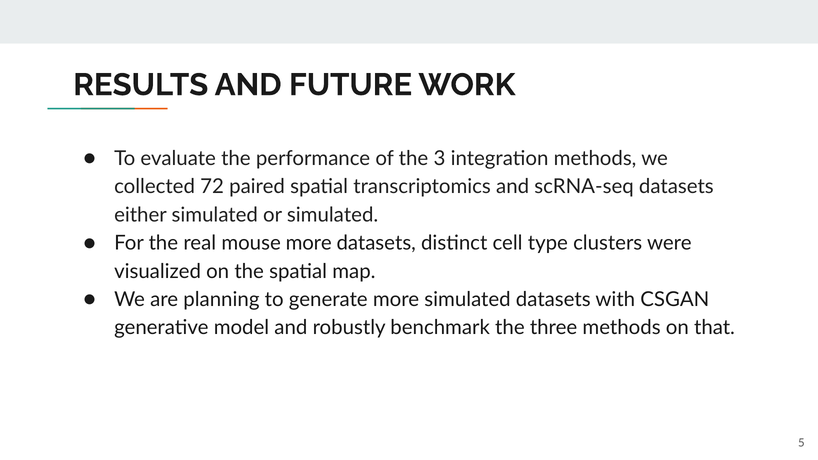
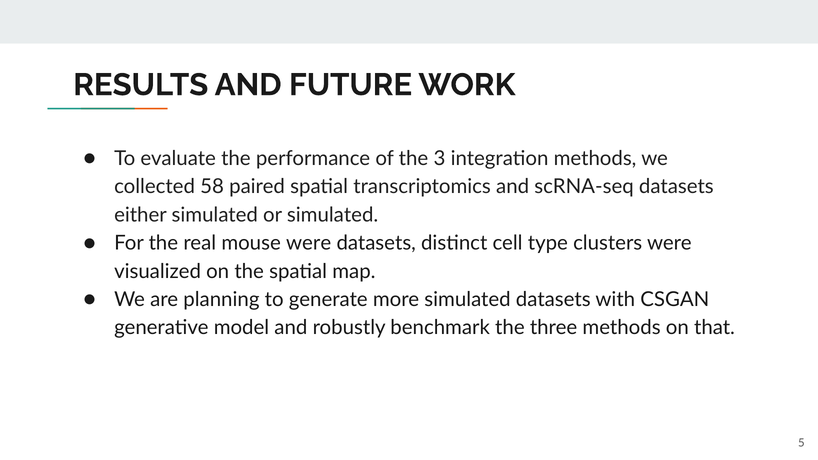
72: 72 -> 58
mouse more: more -> were
